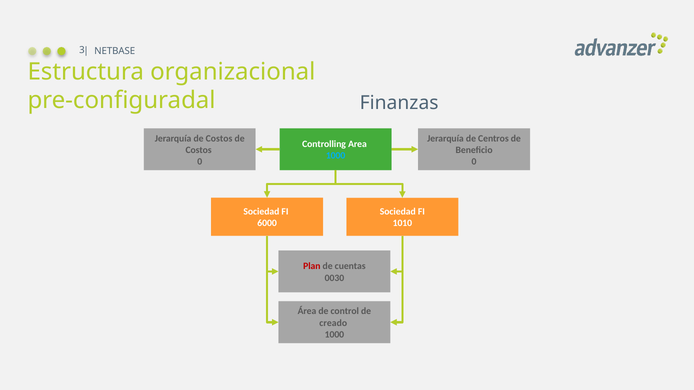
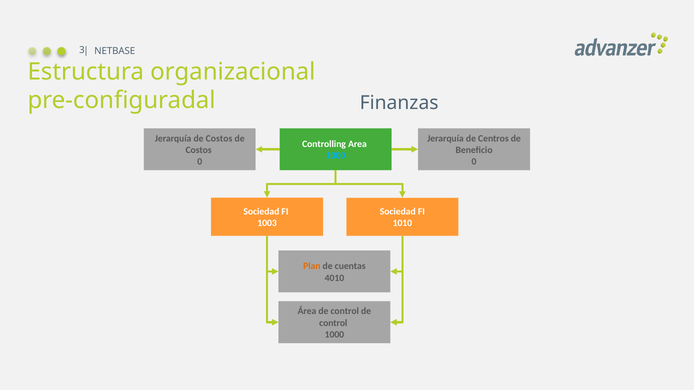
6000: 6000 -> 1003
Plan colour: red -> orange
0030: 0030 -> 4010
creado at (333, 323): creado -> control
